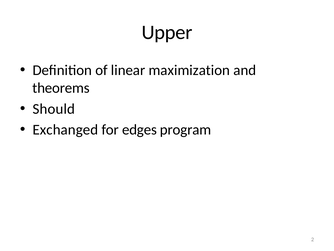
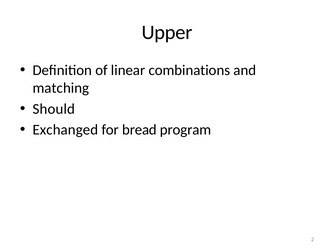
maximization: maximization -> combinations
theorems: theorems -> matching
edges: edges -> bread
